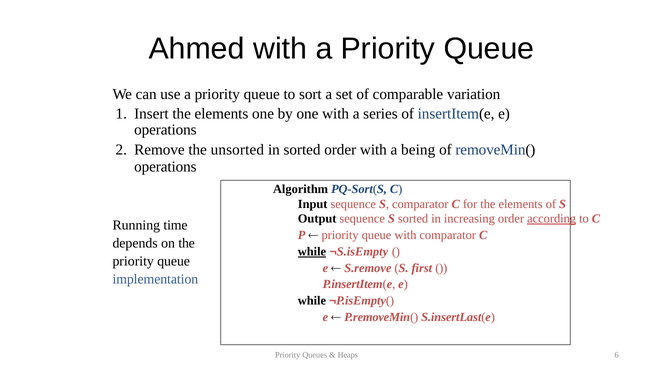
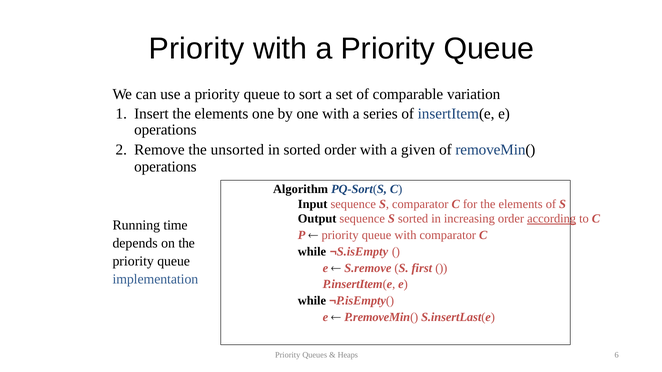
Ahmed at (197, 49): Ahmed -> Priority
being: being -> given
while at (312, 252) underline: present -> none
